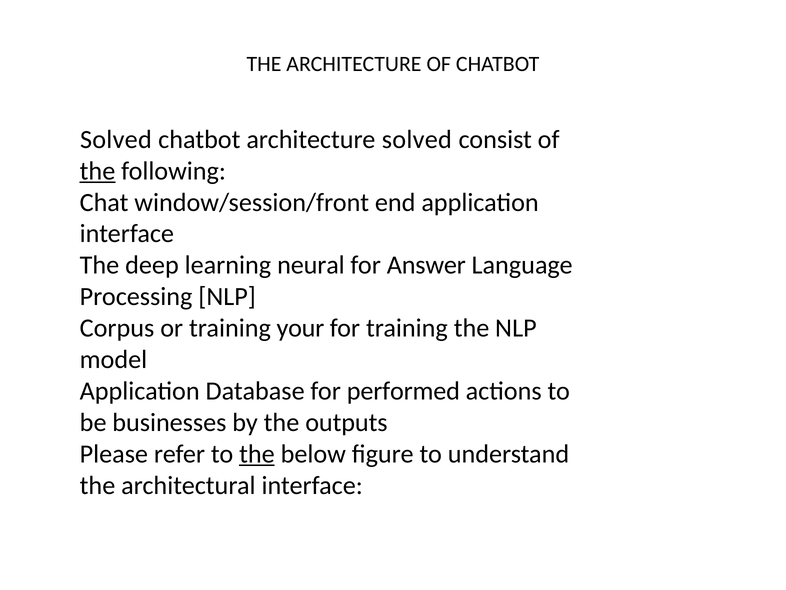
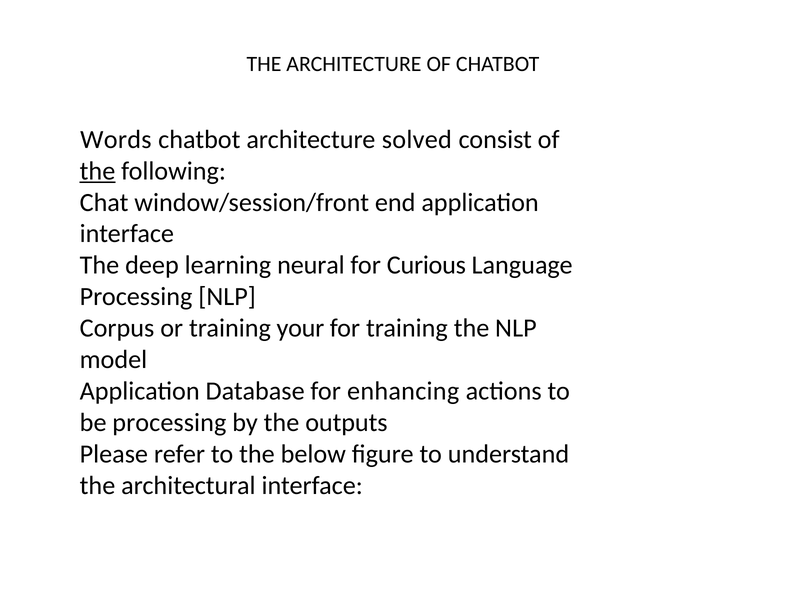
Solved at (116, 139): Solved -> Words
Answer: Answer -> Curious
performed: performed -> enhancing
be businesses: businesses -> processing
the at (257, 454) underline: present -> none
